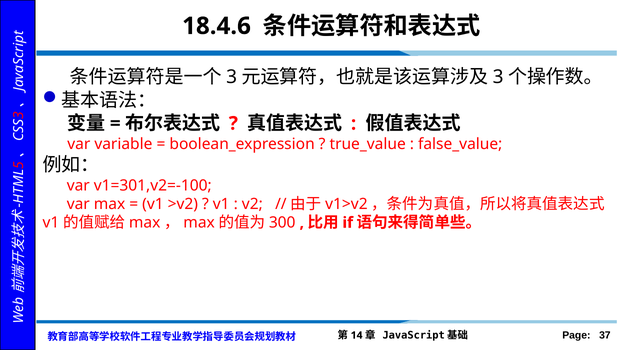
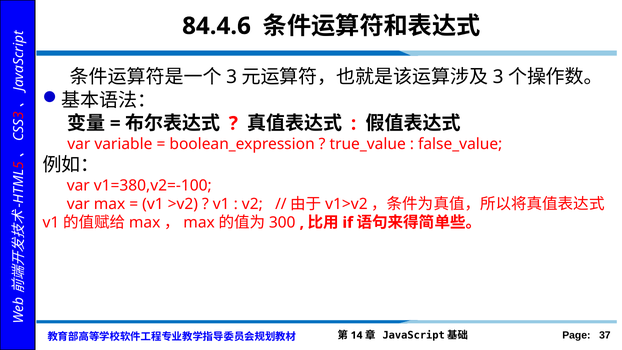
18.4.6: 18.4.6 -> 84.4.6
v1=301,v2=-100: v1=301,v2=-100 -> v1=380,v2=-100
